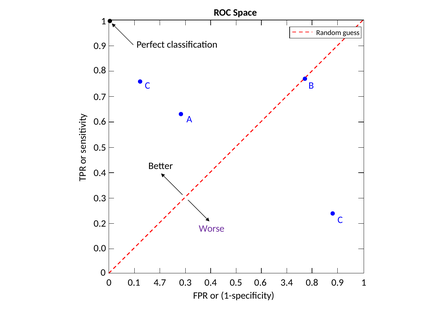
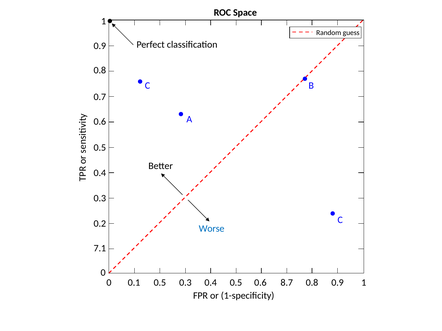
Worse colour: purple -> blue
0.0: 0.0 -> 7.1
0.1 4.7: 4.7 -> 0.5
3.4: 3.4 -> 8.7
